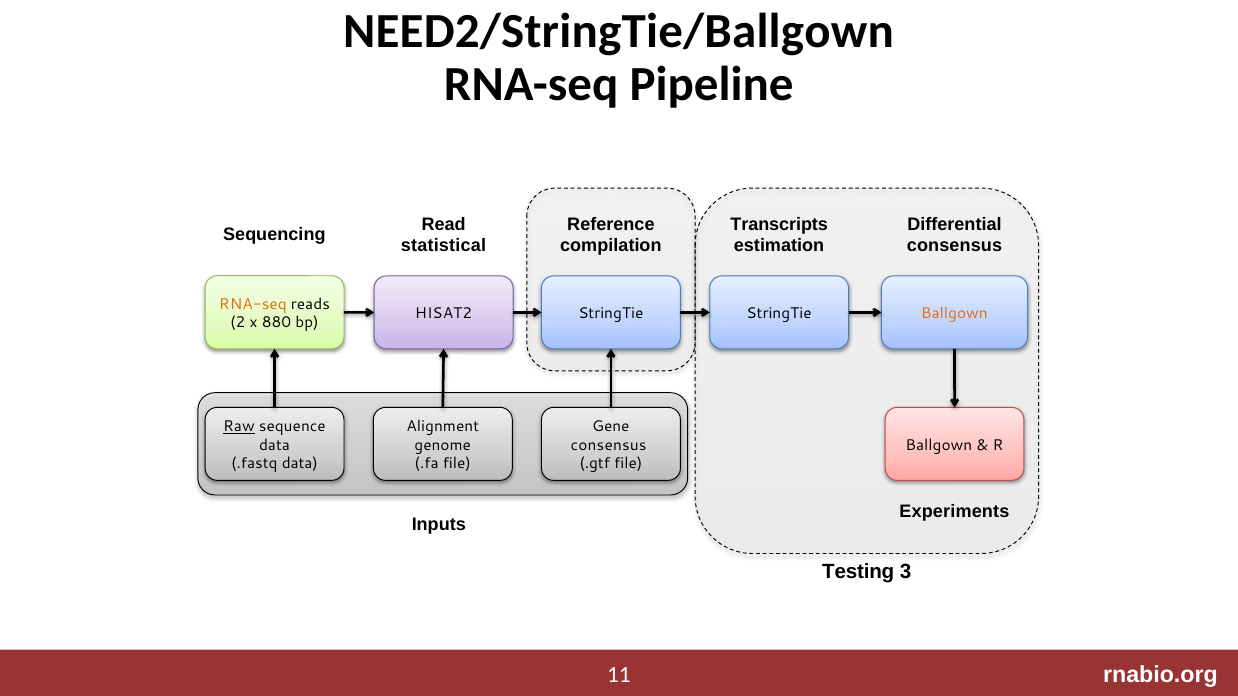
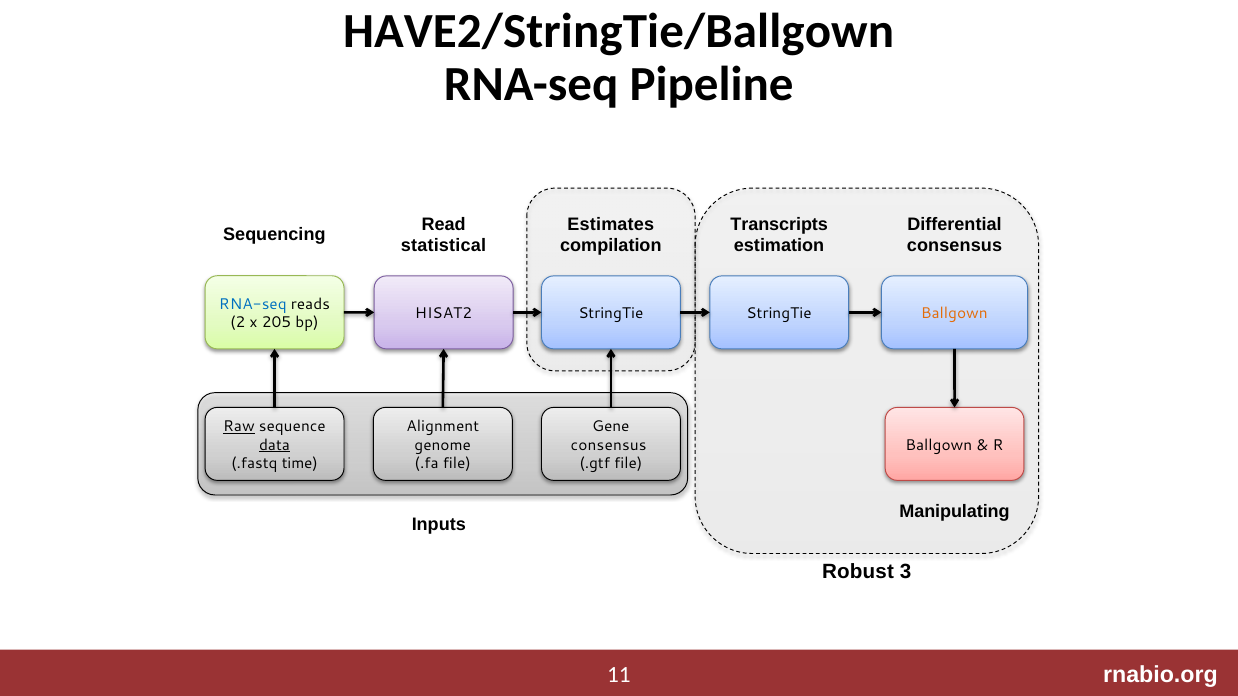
NEED2/StringTie/Ballgown: NEED2/StringTie/Ballgown -> HAVE2/StringTie/Ballgown
Reference: Reference -> Estimates
RNA-seq at (253, 304) colour: orange -> blue
880: 880 -> 205
data at (274, 445) underline: none -> present
.fastq data: data -> time
Experiments: Experiments -> Manipulating
Testing: Testing -> Robust
